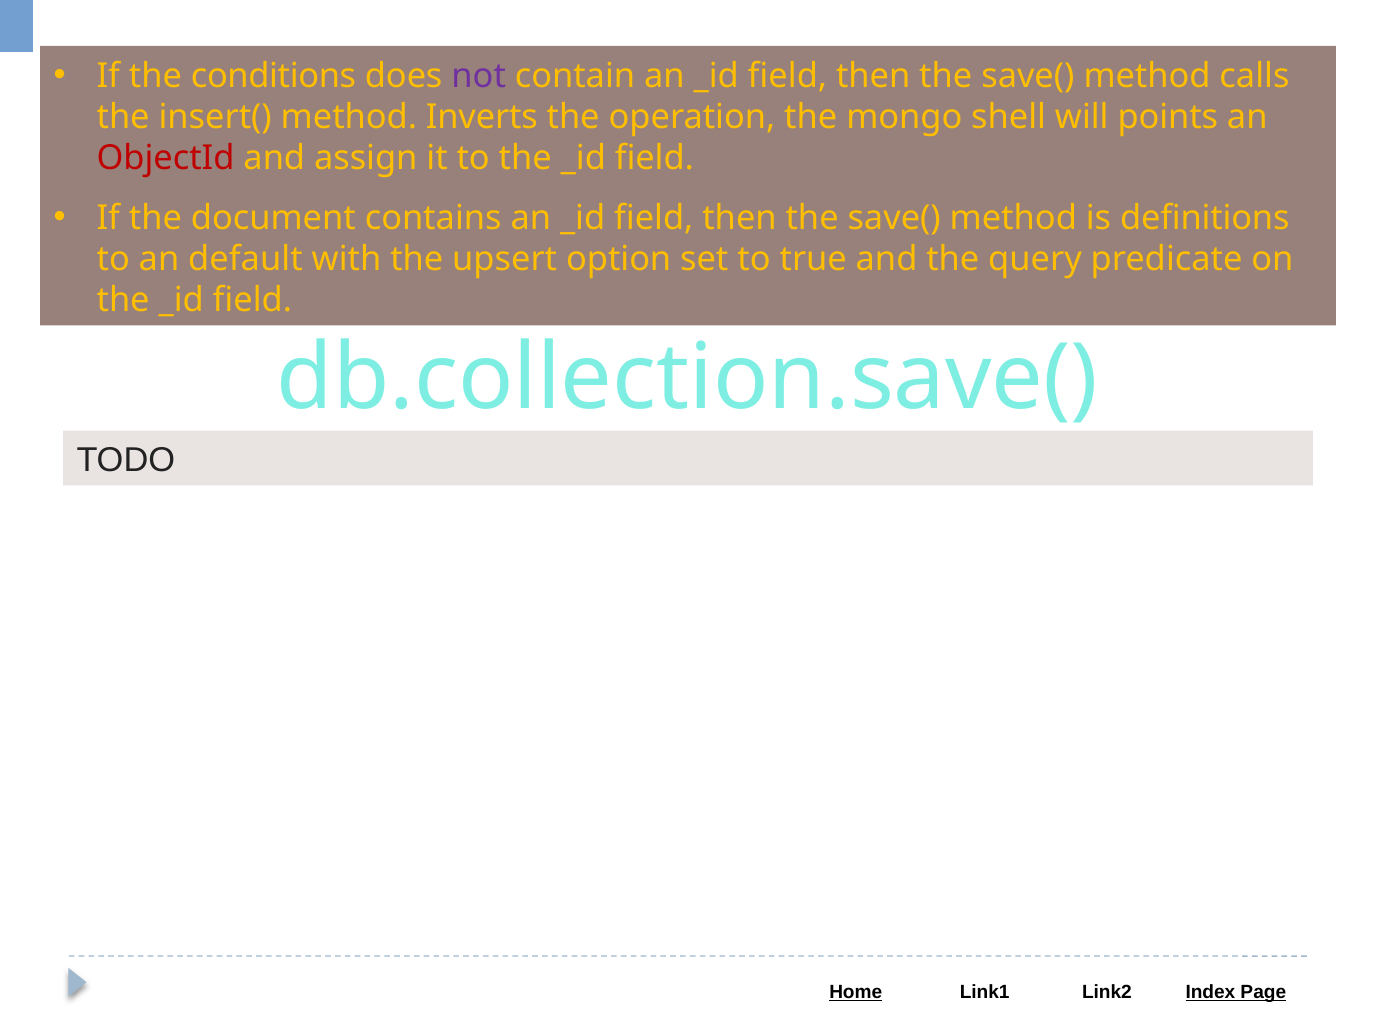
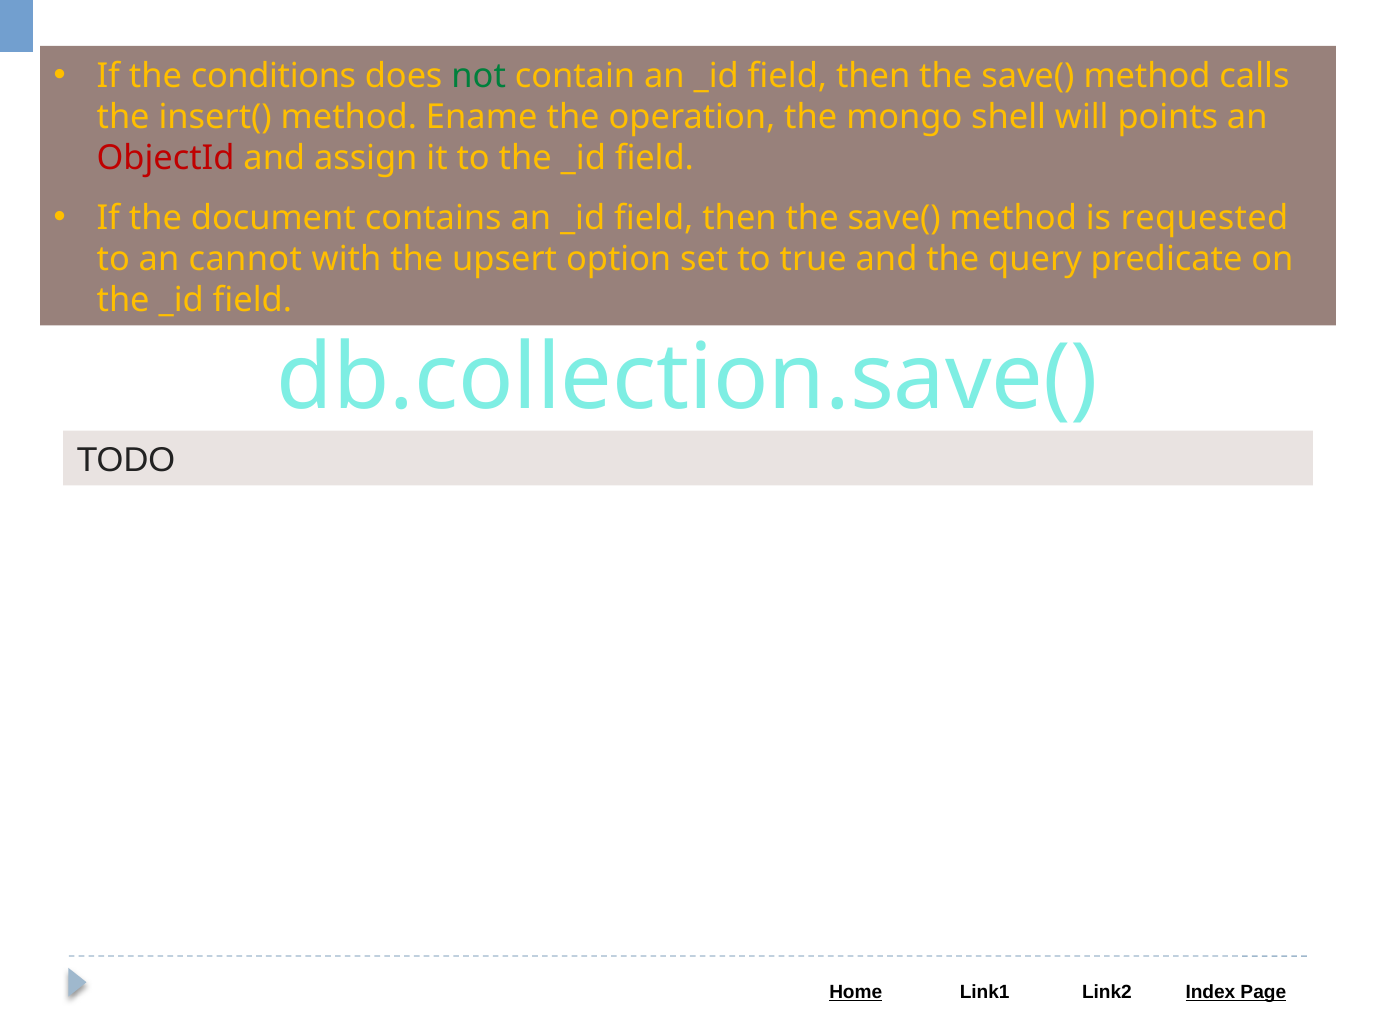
not colour: purple -> green
Inverts: Inverts -> Ename
definitions: definitions -> requested
default: default -> cannot
